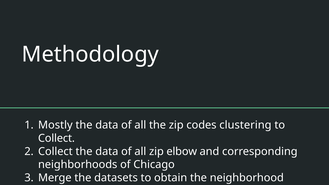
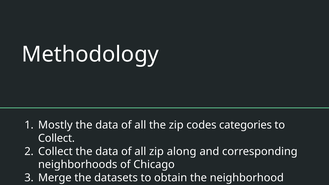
clustering: clustering -> categories
zip elbow: elbow -> along
